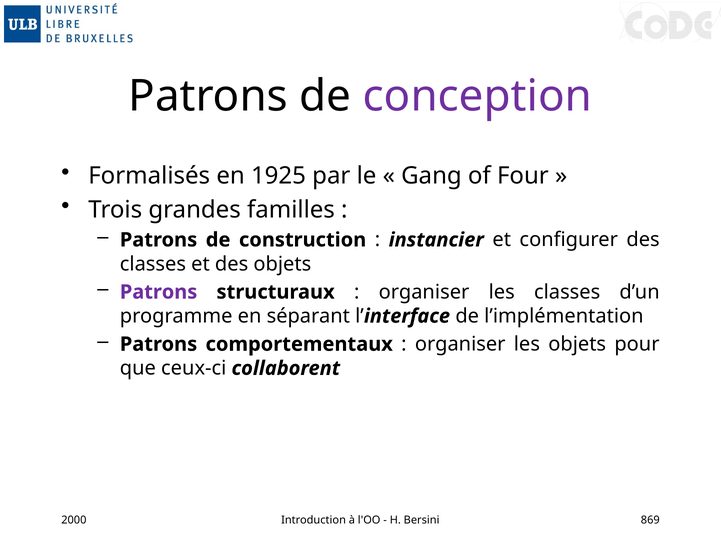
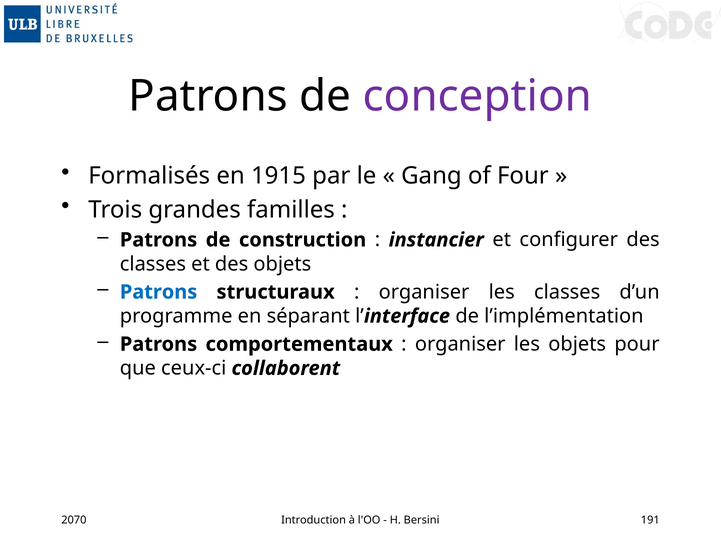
1925: 1925 -> 1915
Patrons at (159, 292) colour: purple -> blue
2000: 2000 -> 2070
869: 869 -> 191
